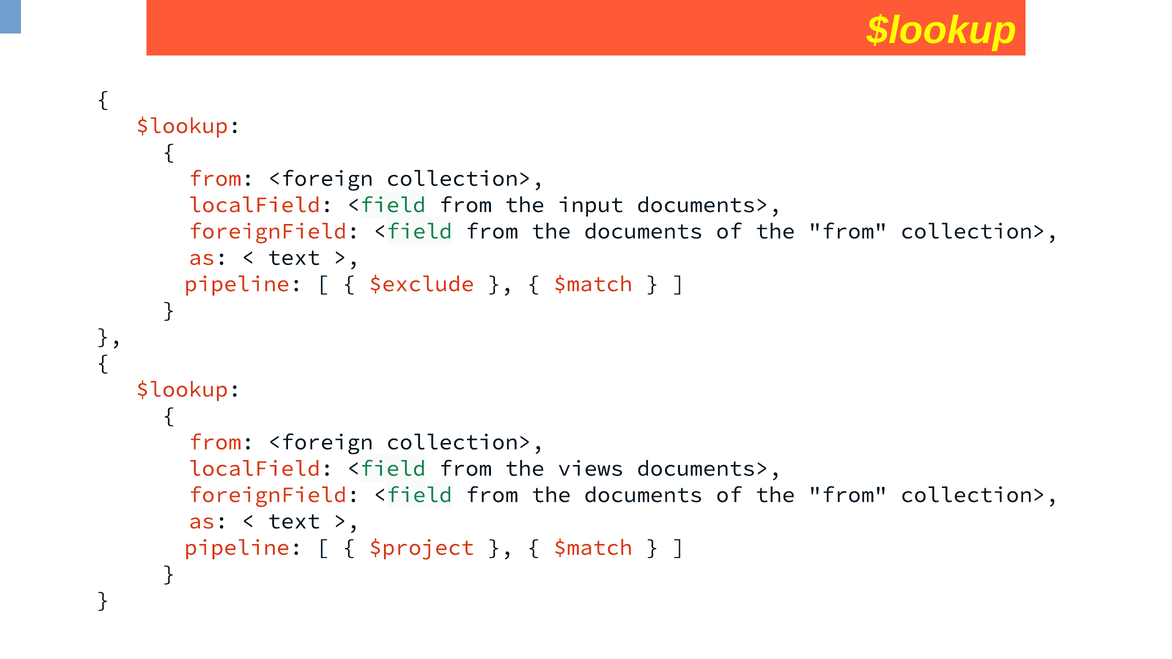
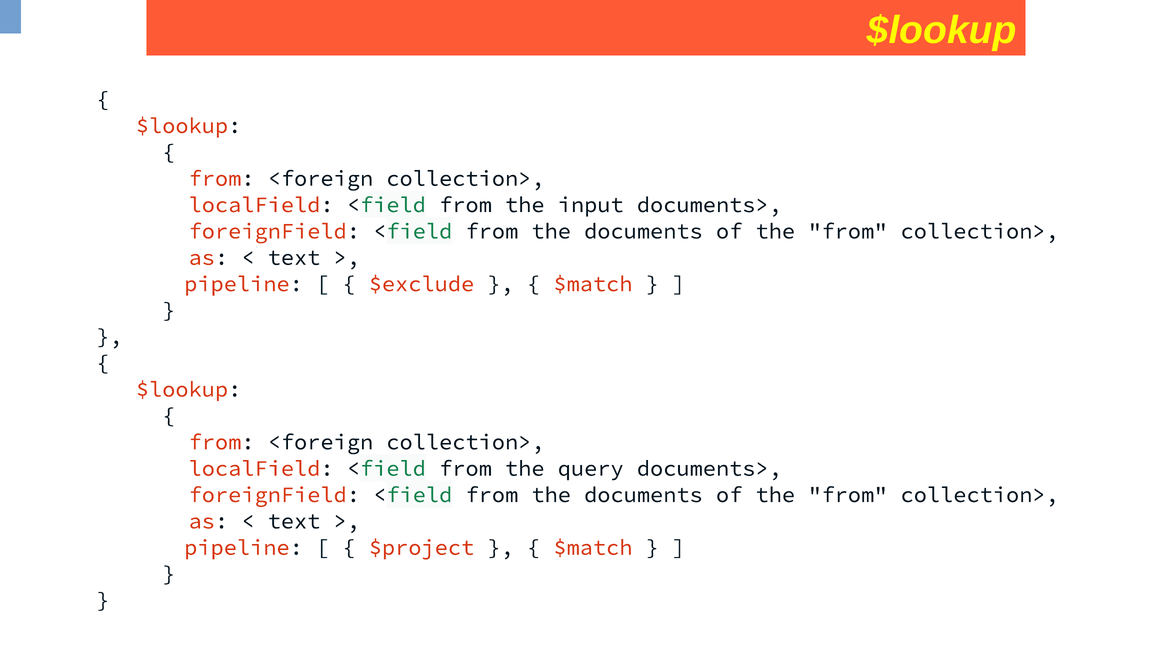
views: views -> query
